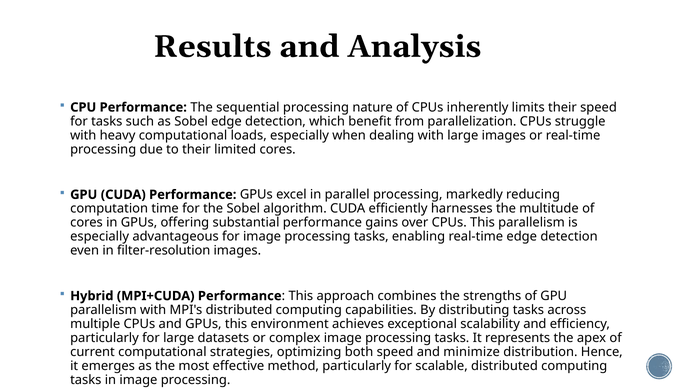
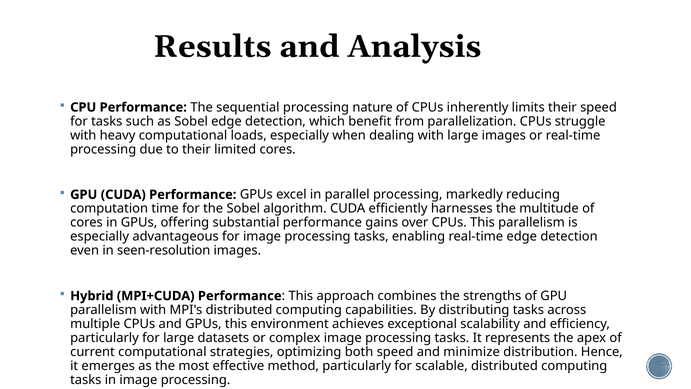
filter-resolution: filter-resolution -> seen-resolution
